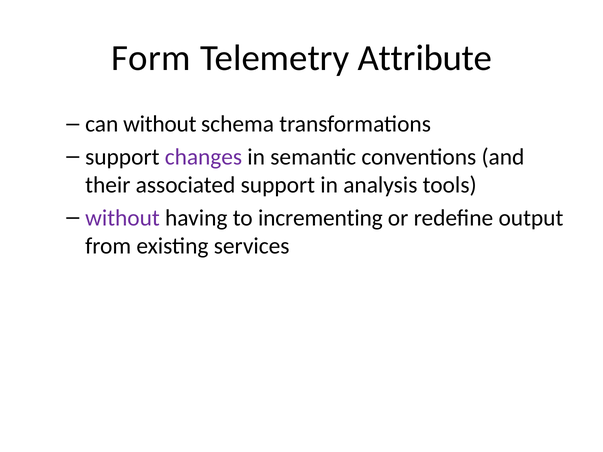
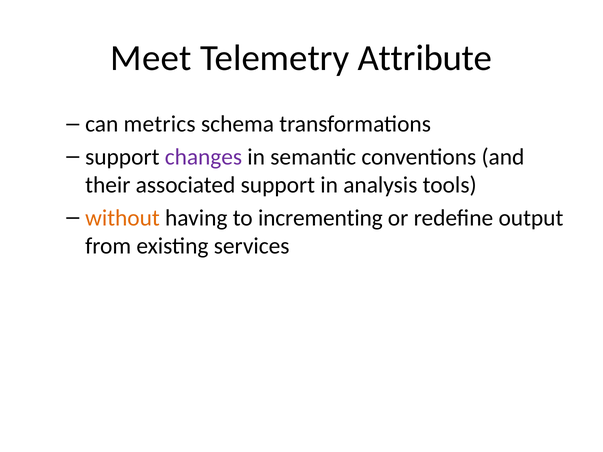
Form: Form -> Meet
can without: without -> metrics
without at (122, 218) colour: purple -> orange
